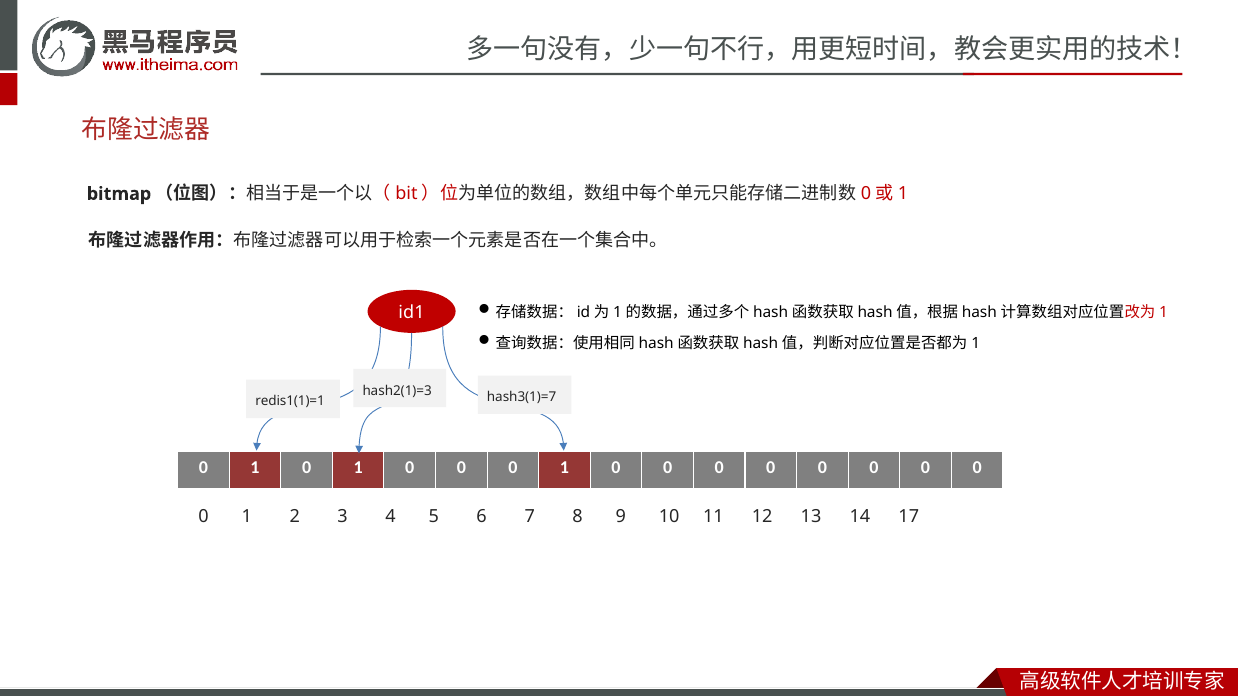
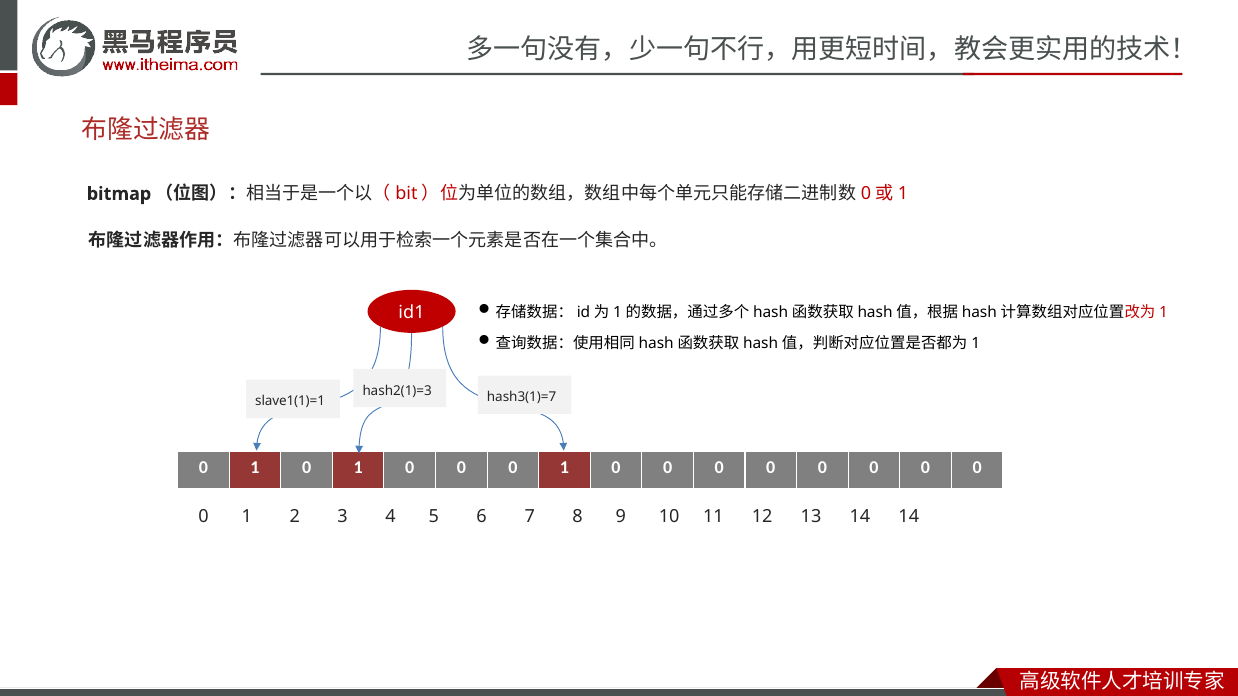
redis1(1)=1: redis1(1)=1 -> slave1(1)=1
14 17: 17 -> 14
